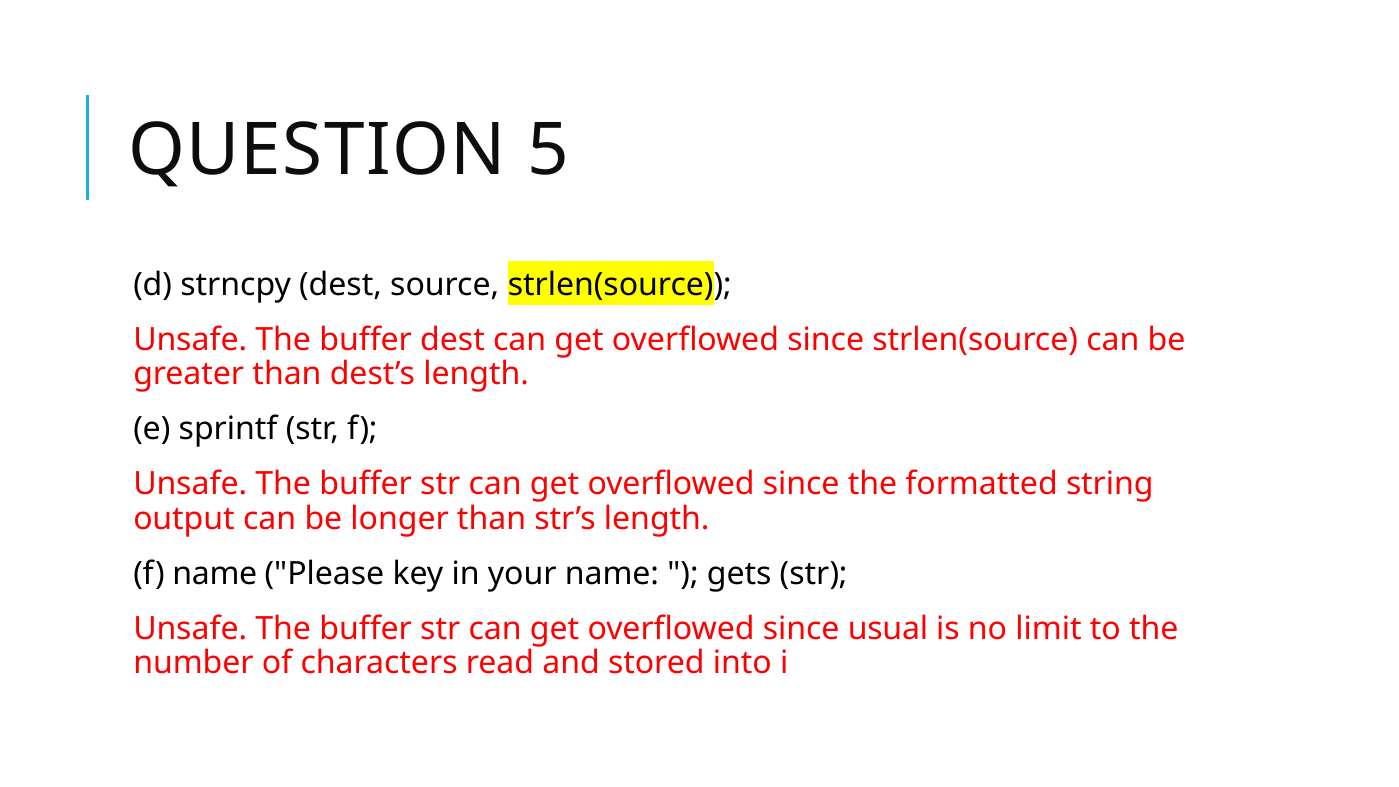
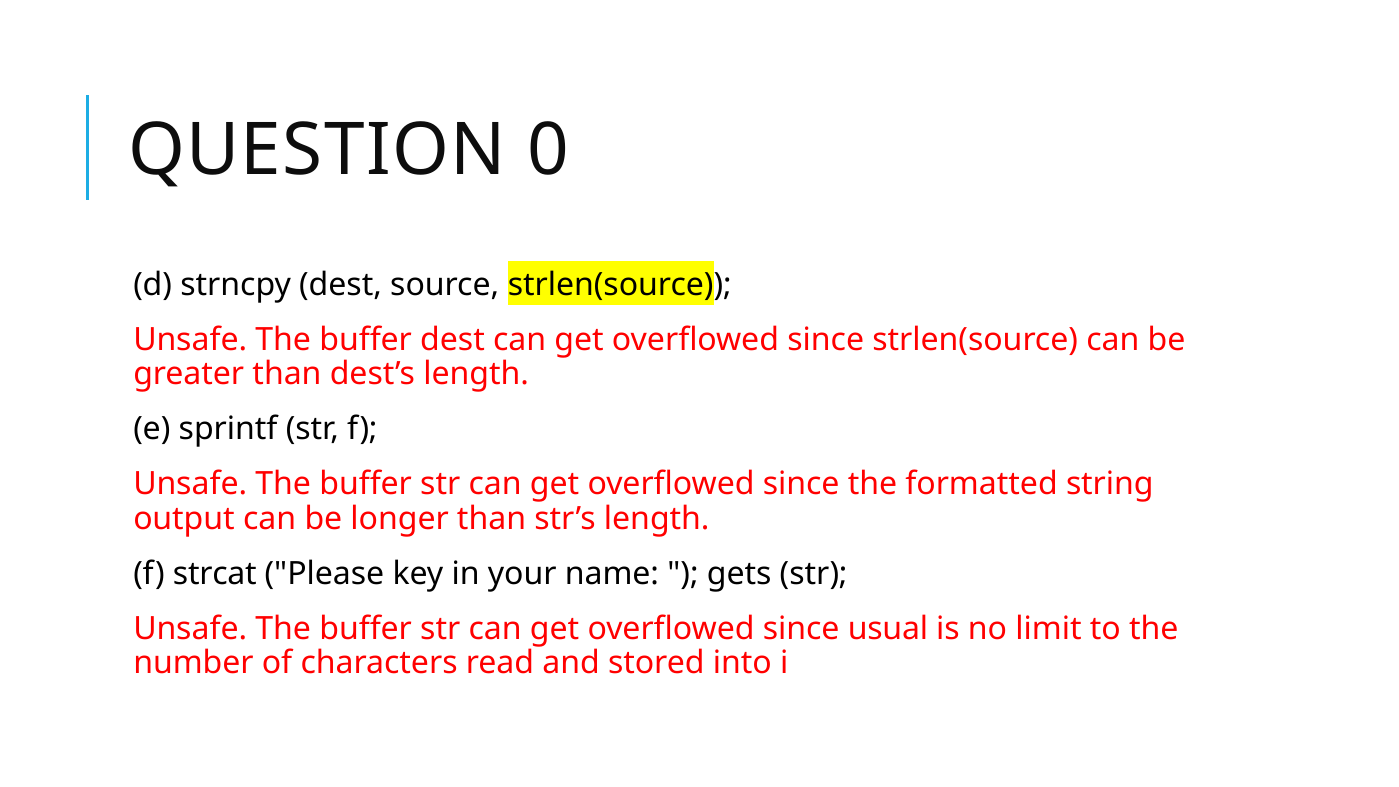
5: 5 -> 0
f name: name -> strcat
